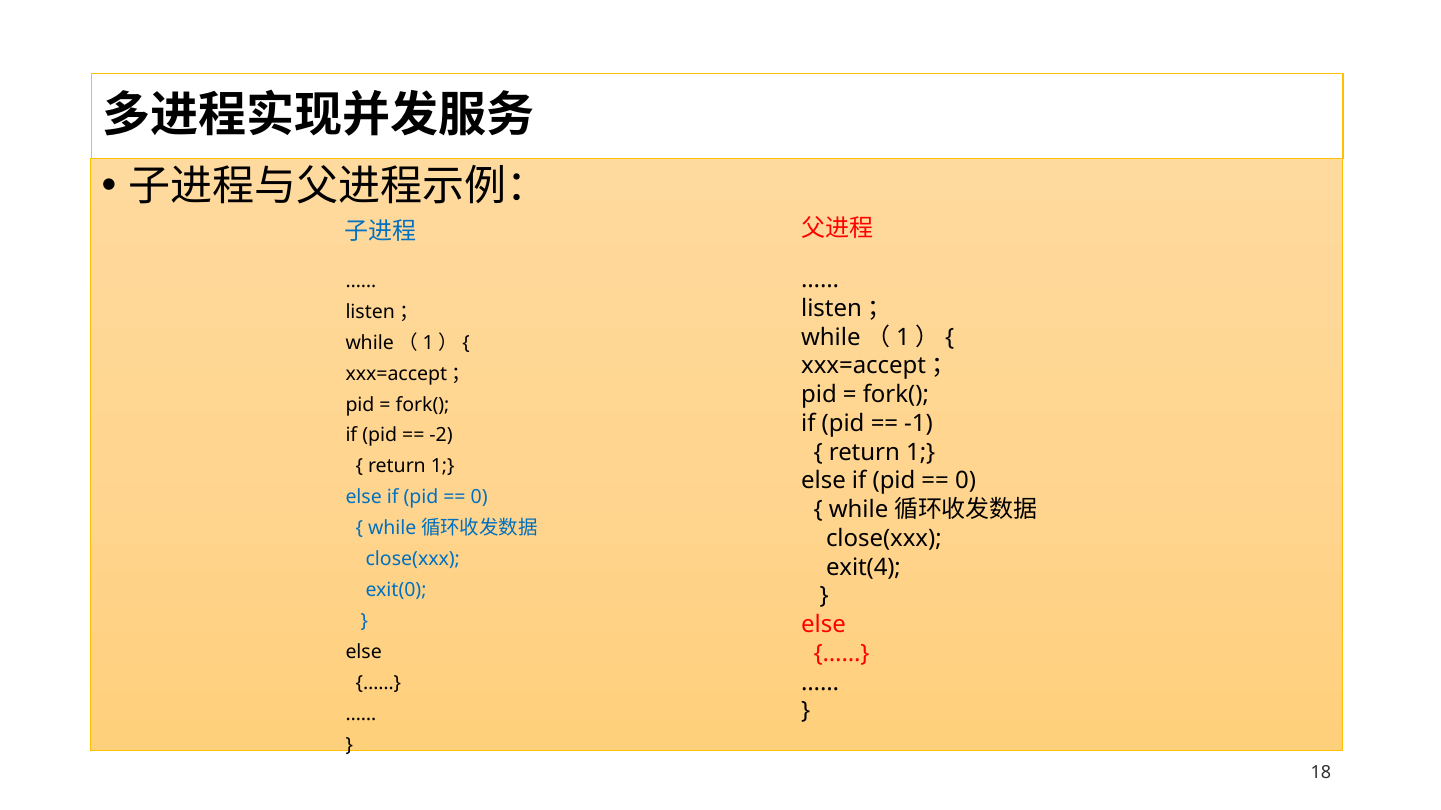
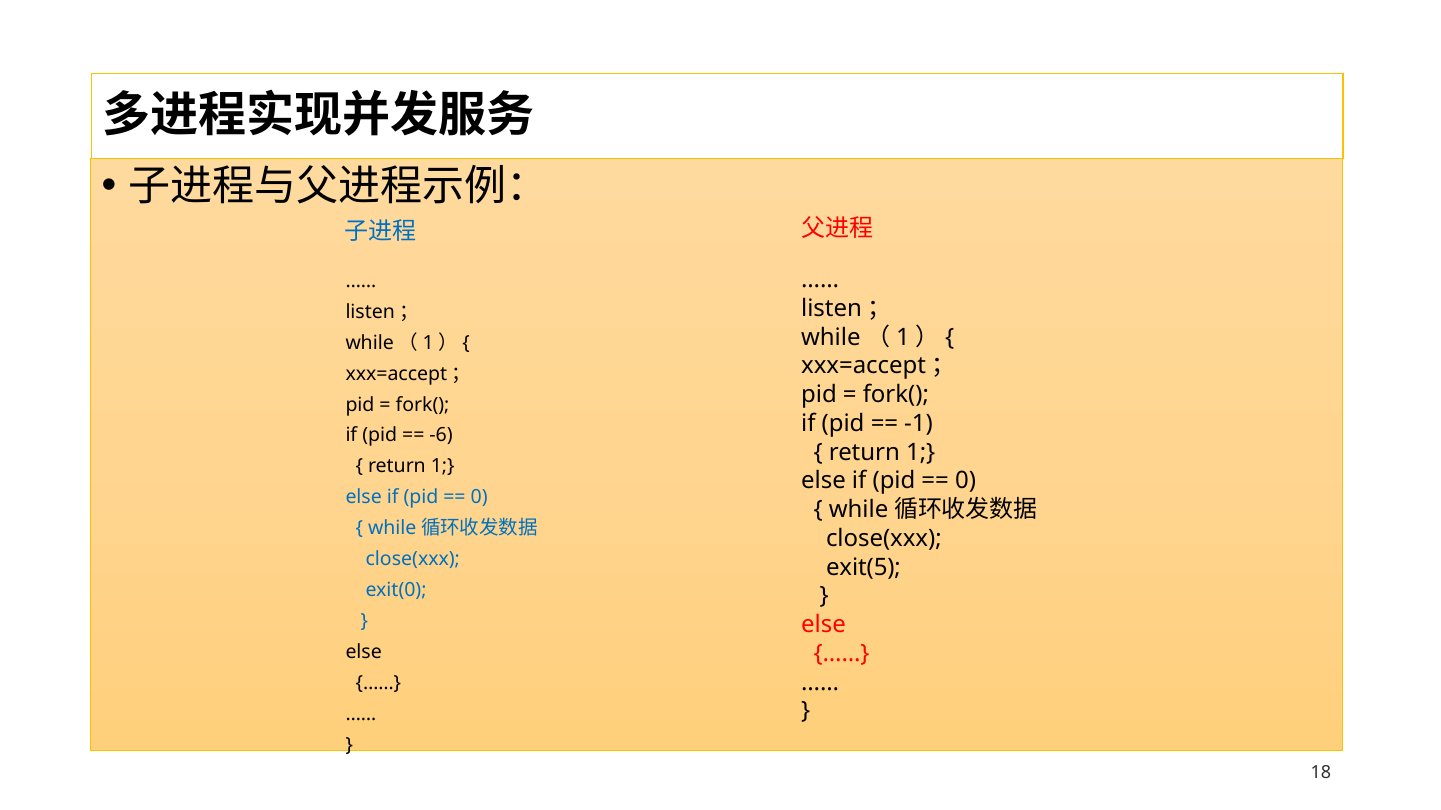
-2: -2 -> -6
exit(4: exit(4 -> exit(5
